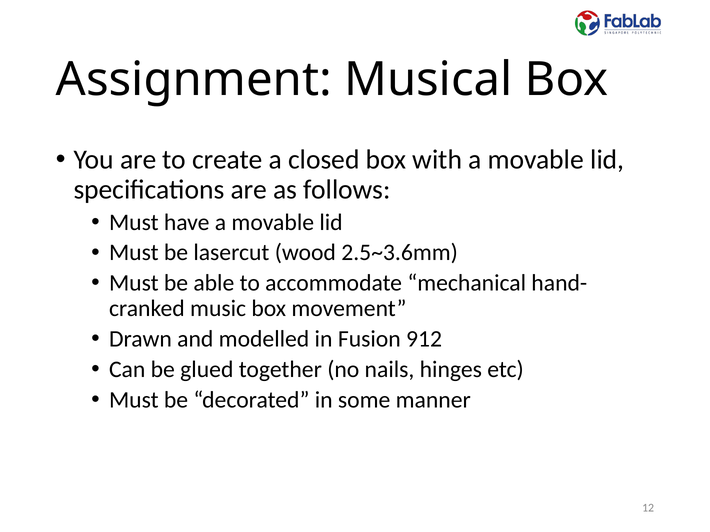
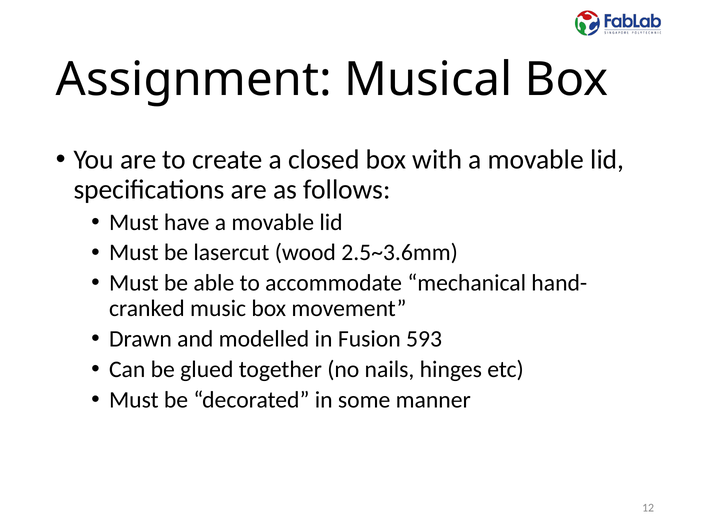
912: 912 -> 593
